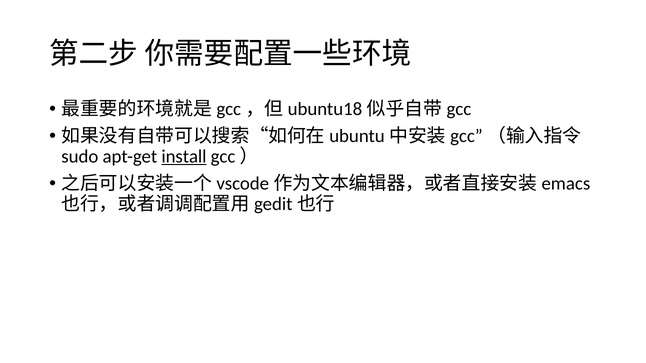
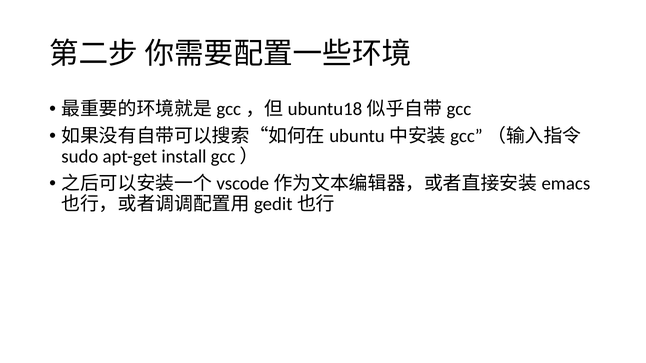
install underline: present -> none
